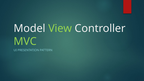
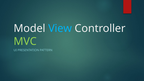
View colour: light green -> light blue
